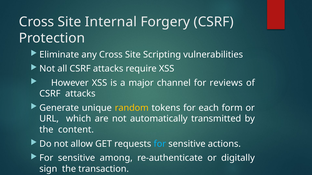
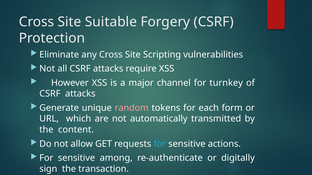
Internal: Internal -> Suitable
reviews: reviews -> turnkey
random colour: yellow -> pink
